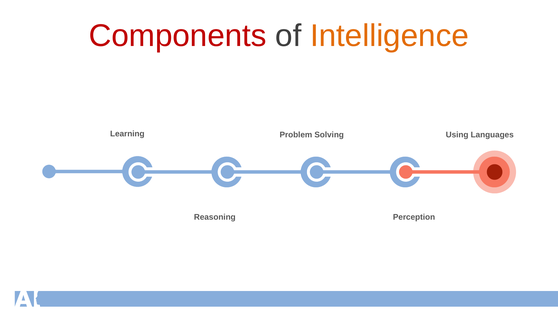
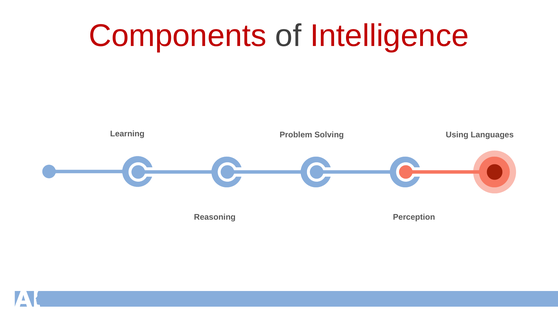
Intelligence colour: orange -> red
